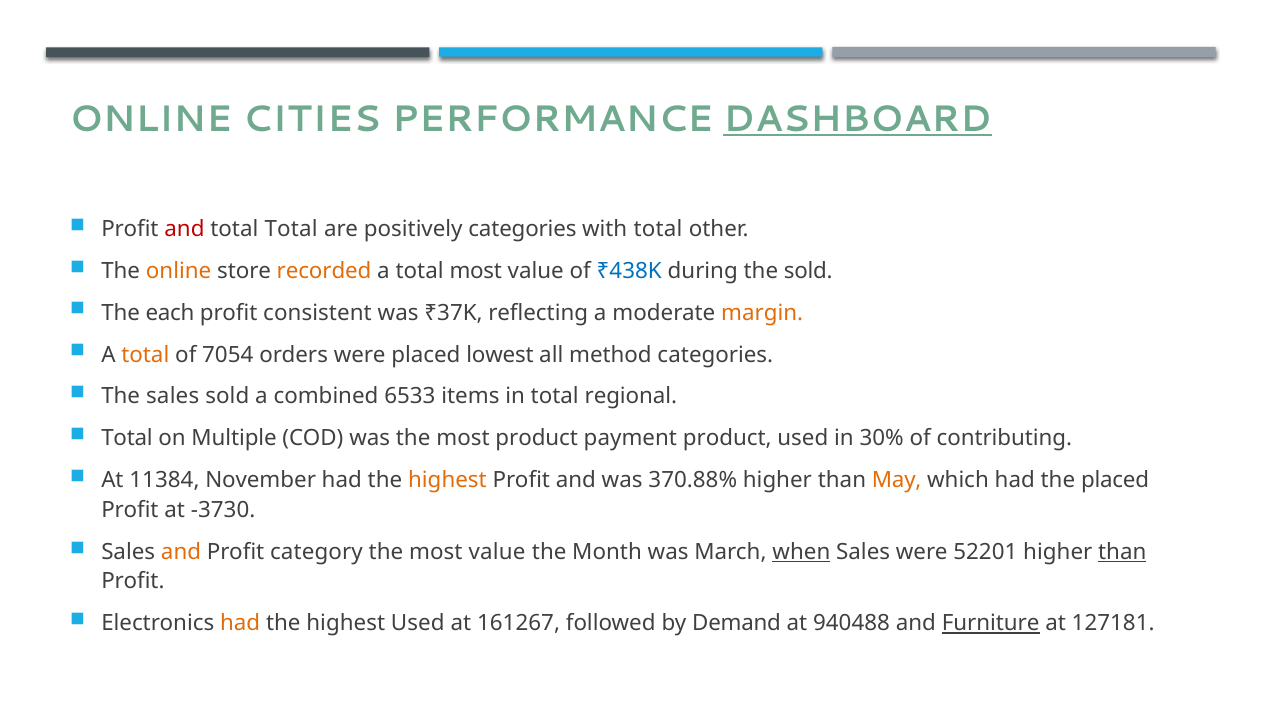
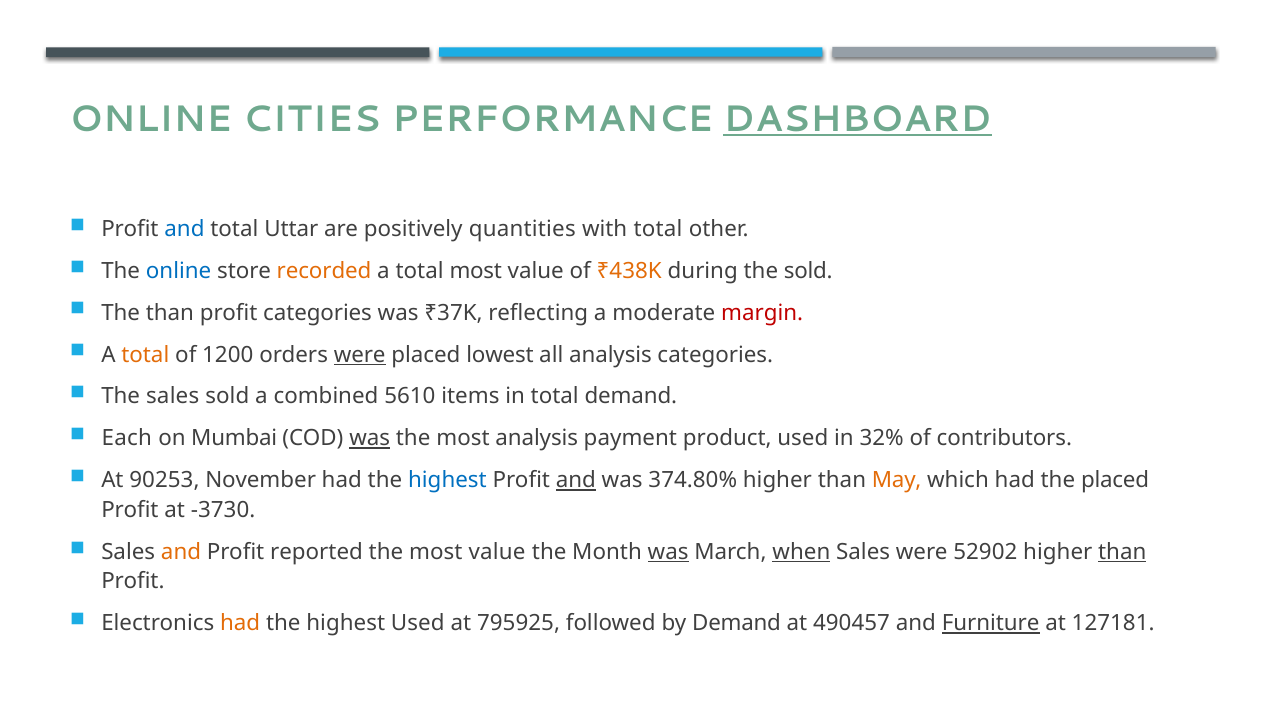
and at (184, 229) colour: red -> blue
total Total: Total -> Uttar
positively categories: categories -> quantities
online at (179, 271) colour: orange -> blue
₹438K colour: blue -> orange
The each: each -> than
profit consistent: consistent -> categories
margin colour: orange -> red
7054: 7054 -> 1200
were at (360, 355) underline: none -> present
all method: method -> analysis
6533: 6533 -> 5610
total regional: regional -> demand
Total at (127, 438): Total -> Each
Multiple: Multiple -> Mumbai
was at (370, 438) underline: none -> present
most product: product -> analysis
30%: 30% -> 32%
contributing: contributing -> contributors
11384: 11384 -> 90253
highest at (447, 480) colour: orange -> blue
and at (576, 480) underline: none -> present
370.88%: 370.88% -> 374.80%
category: category -> reported
was at (668, 552) underline: none -> present
52201: 52201 -> 52902
161267: 161267 -> 795925
940488: 940488 -> 490457
